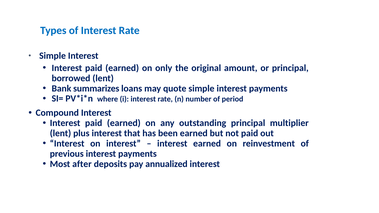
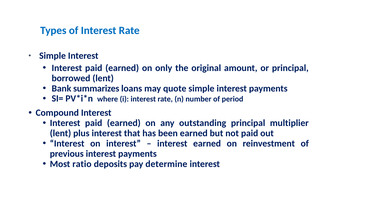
after: after -> ratio
annualized: annualized -> determine
